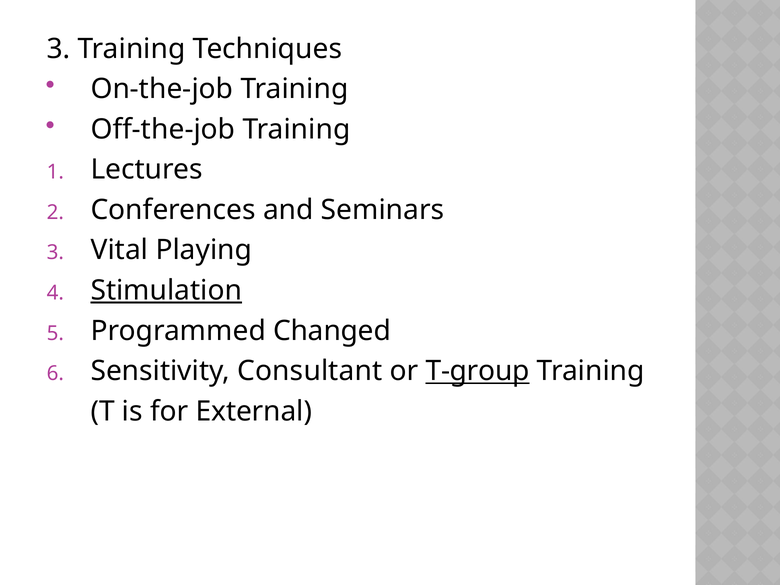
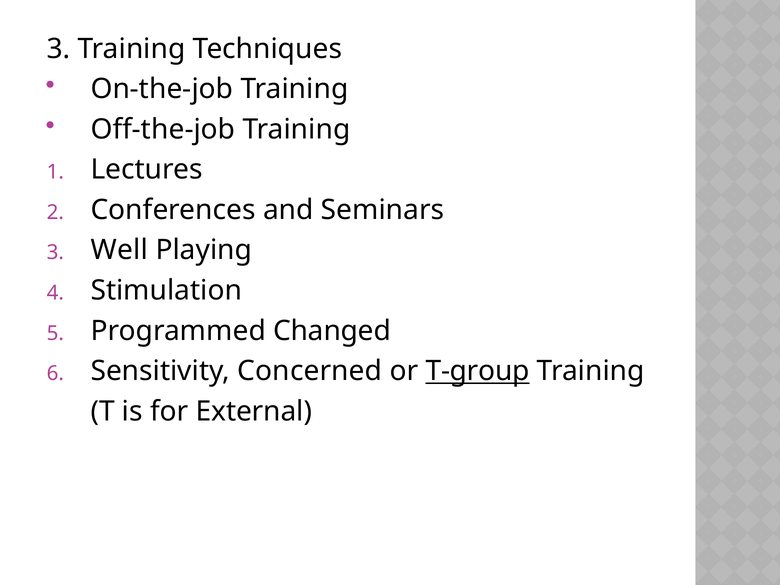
Vital: Vital -> Well
Stimulation underline: present -> none
Consultant: Consultant -> Concerned
